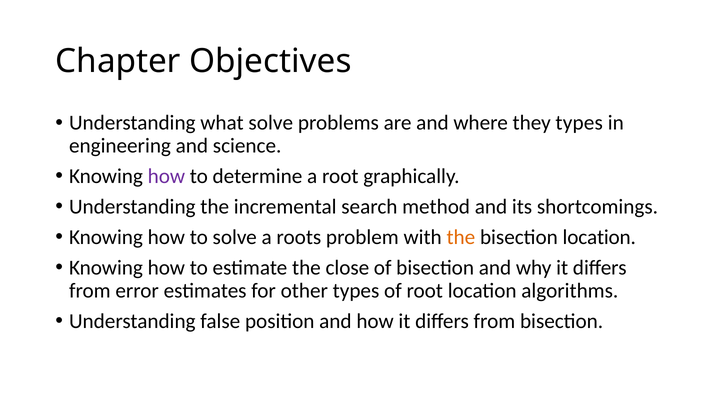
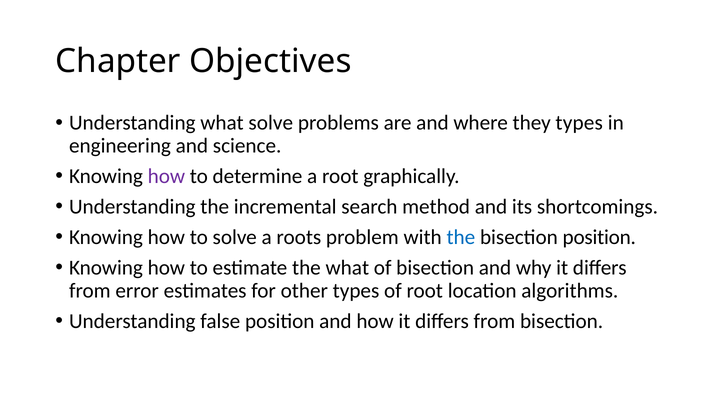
the at (461, 237) colour: orange -> blue
bisection location: location -> position
the close: close -> what
